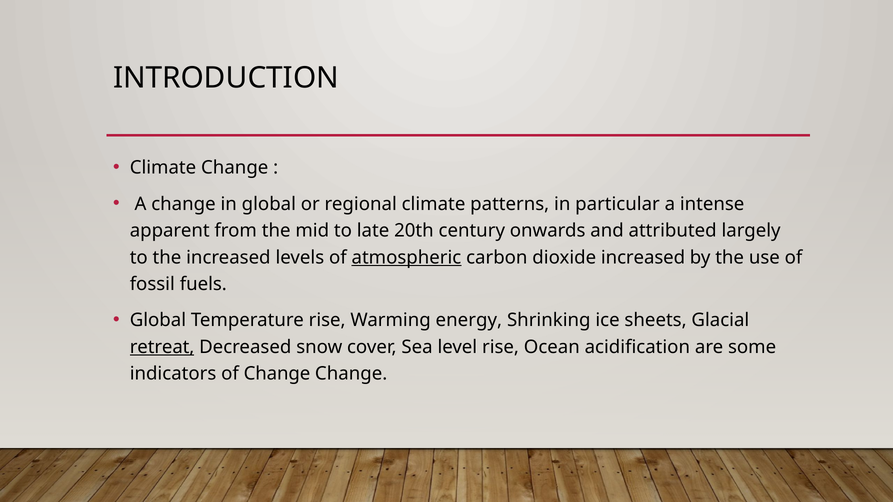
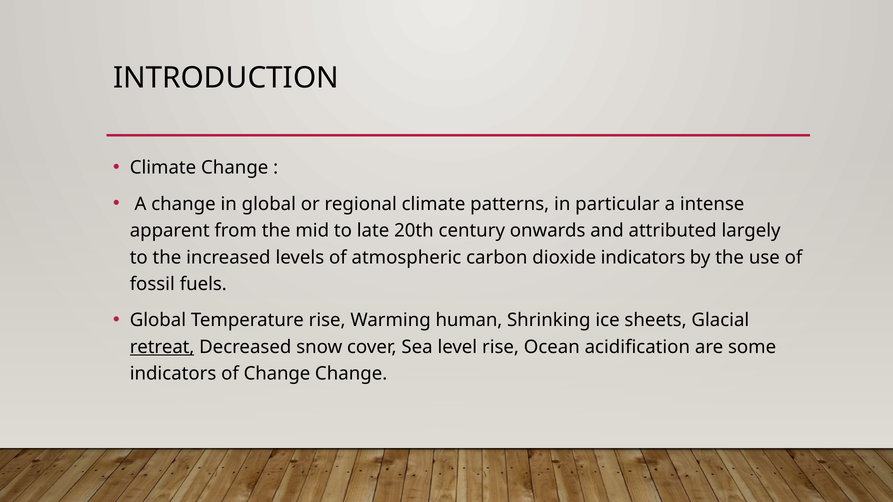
atmospheric underline: present -> none
dioxide increased: increased -> indicators
energy: energy -> human
